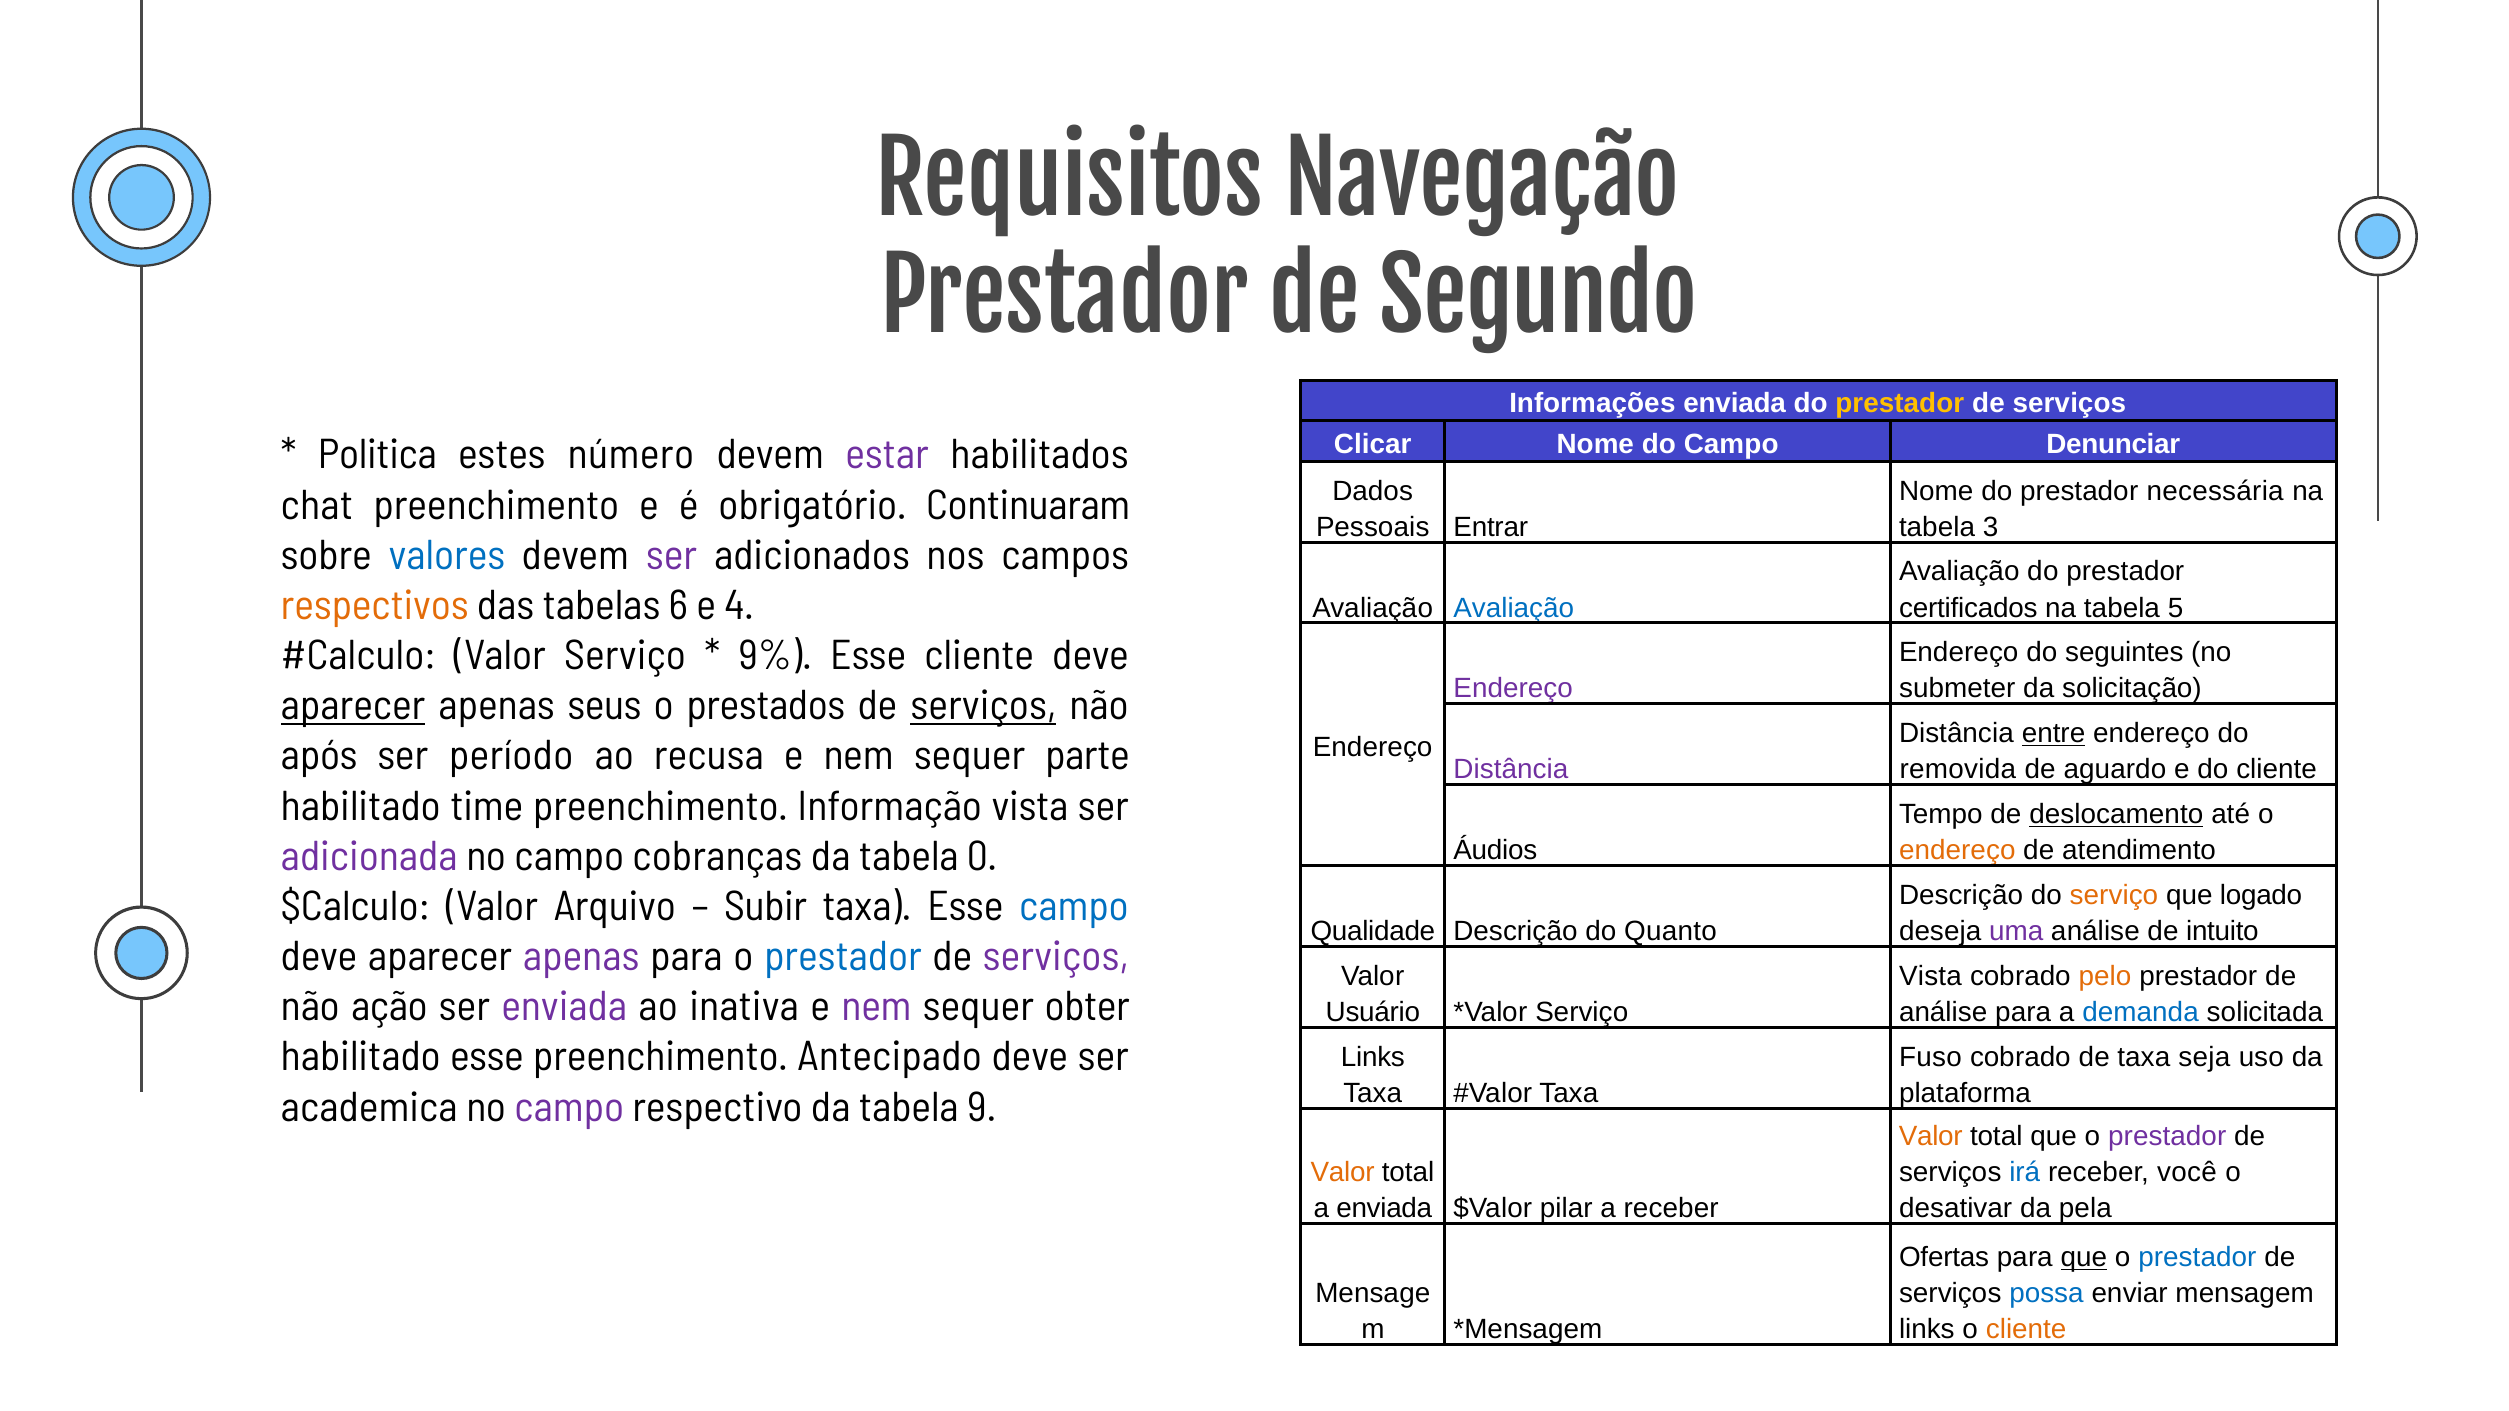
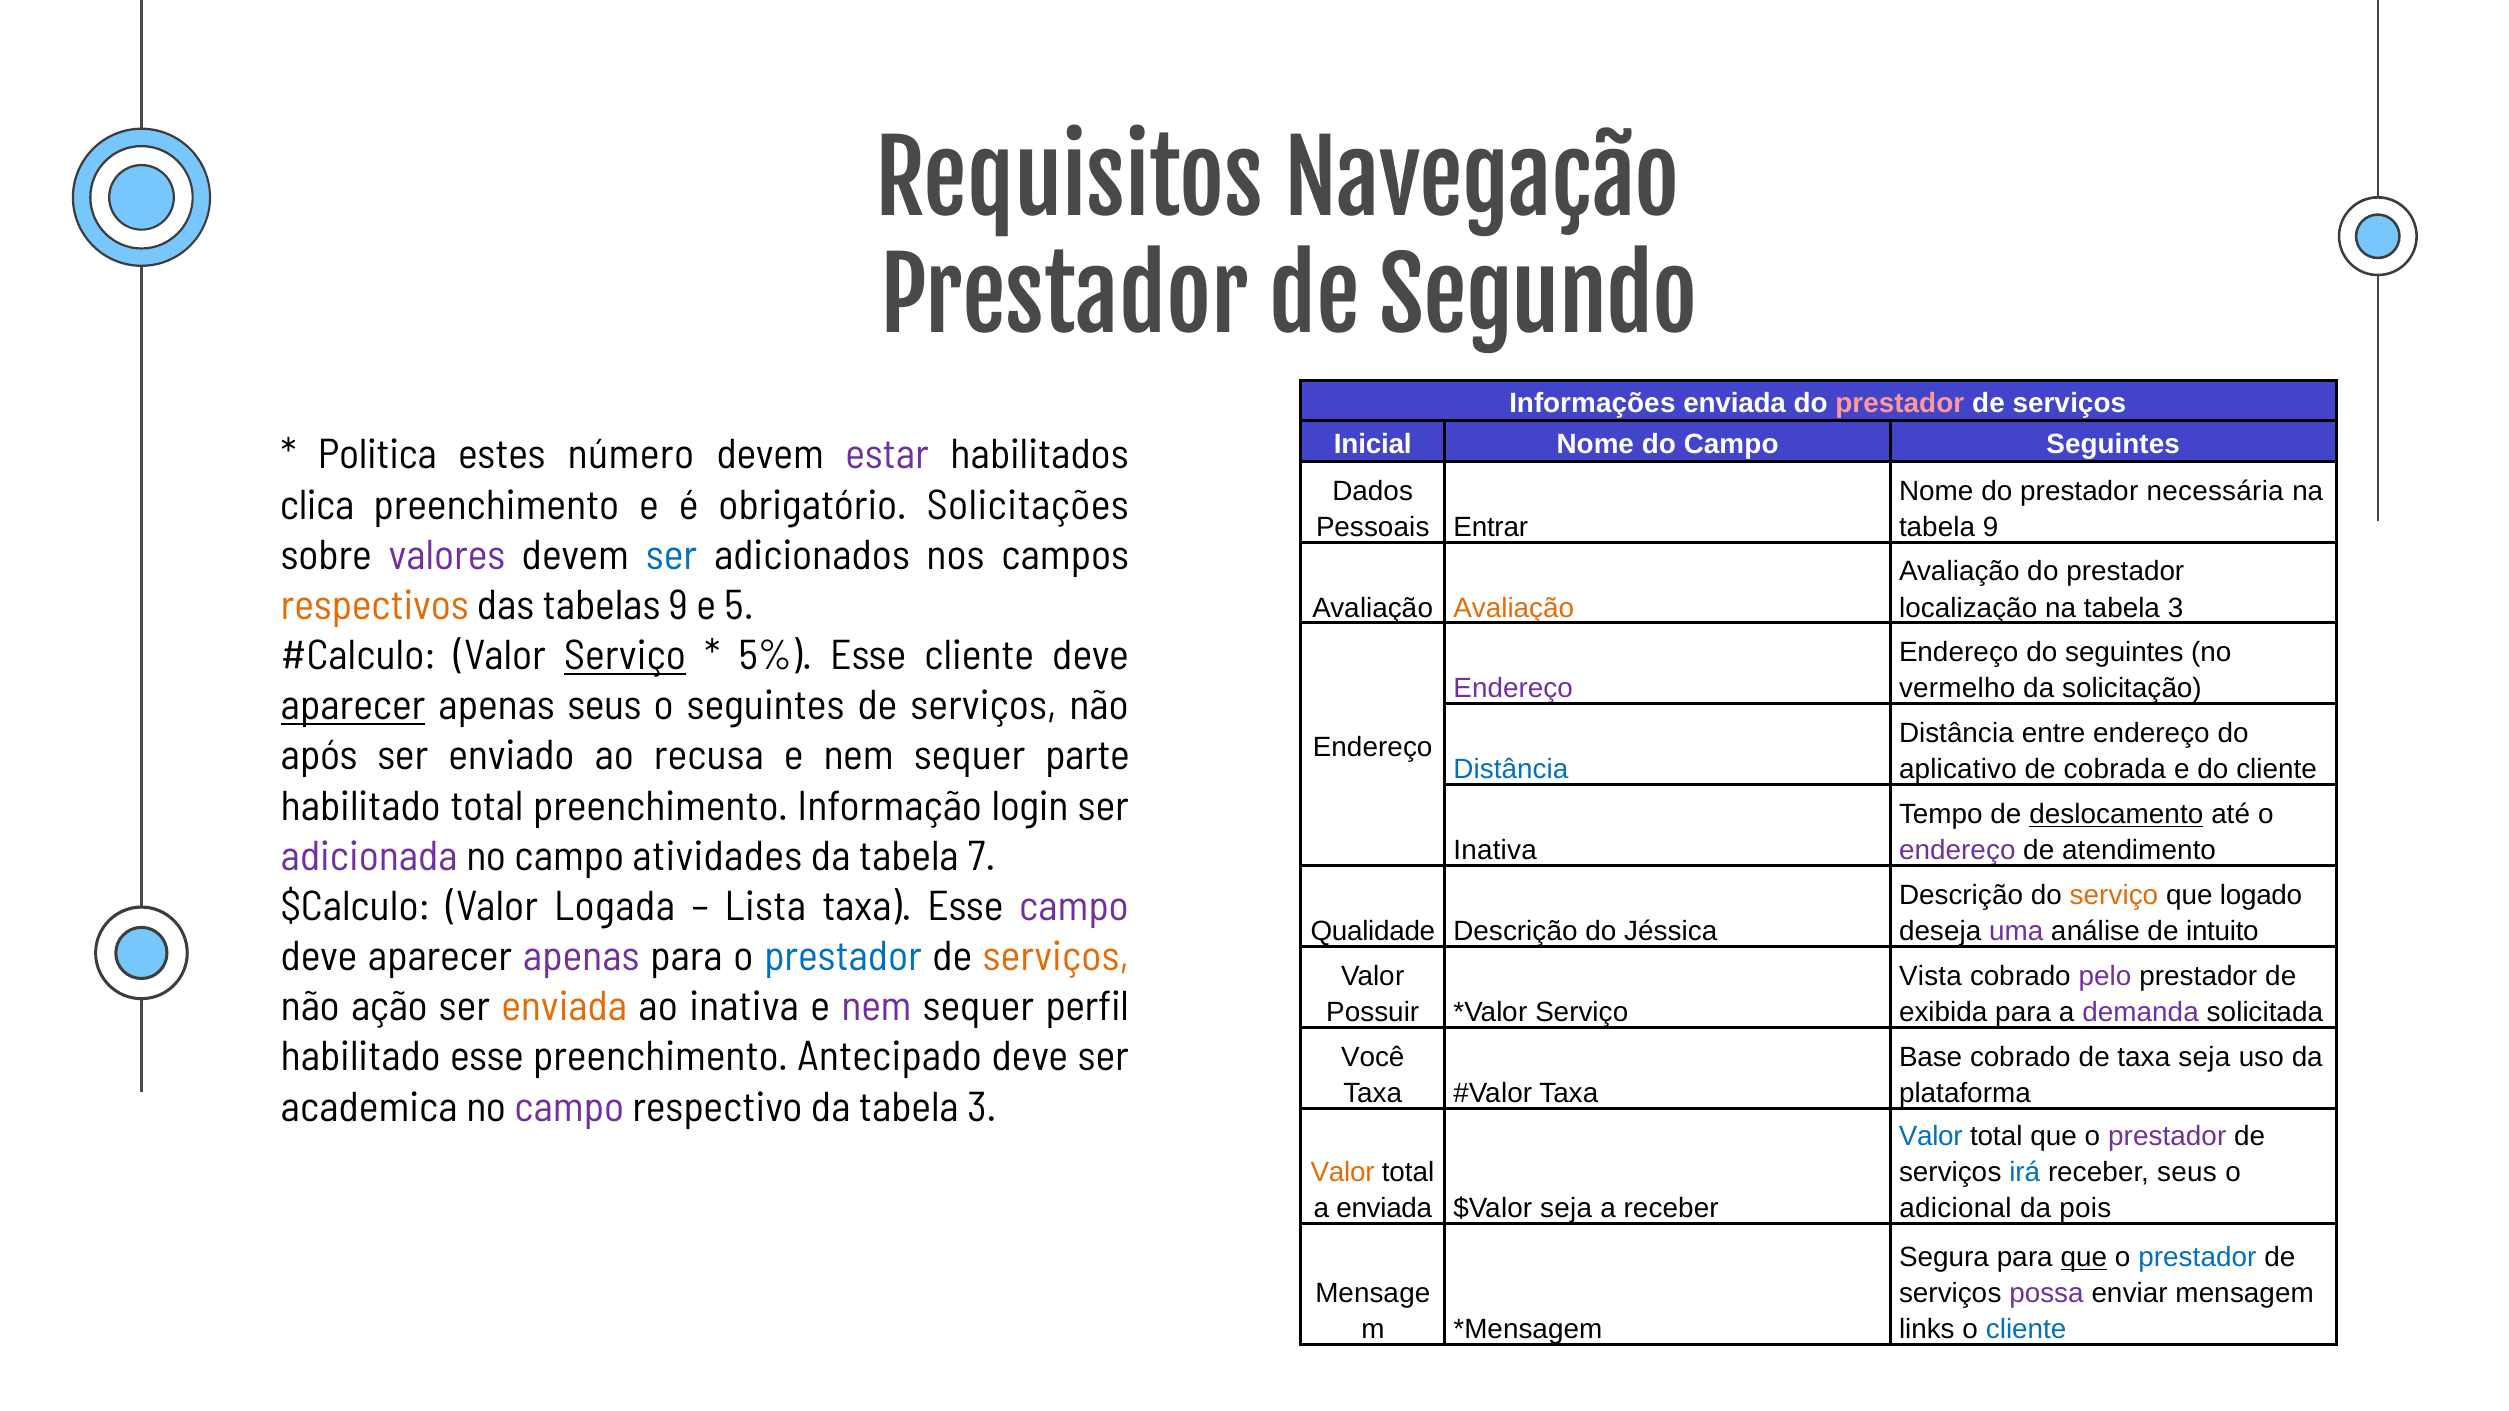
prestador at (1900, 404) colour: yellow -> pink
Clicar: Clicar -> Inicial
Campo Denunciar: Denunciar -> Seguintes
chat: chat -> clica
Continuaram: Continuaram -> Solicitações
tabela 3: 3 -> 9
valores colour: blue -> purple
ser at (672, 556) colour: purple -> blue
tabelas 6: 6 -> 9
4: 4 -> 5
Avaliação at (1514, 608) colour: blue -> orange
certificados: certificados -> localização
na tabela 5: 5 -> 3
Serviço at (625, 656) underline: none -> present
9%: 9% -> 5%
submeter: submeter -> vermelho
o prestados: prestados -> seguintes
serviços at (983, 706) underline: present -> none
entre underline: present -> none
período: período -> enviado
Distância at (1511, 770) colour: purple -> blue
removida: removida -> aplicativo
aguardo: aguardo -> cobrada
habilitado time: time -> total
Informação vista: vista -> login
Áudios at (1495, 851): Áudios -> Inativa
endereço at (1957, 851) colour: orange -> purple
cobranças: cobranças -> atividades
0: 0 -> 7
Arquivo: Arquivo -> Logada
Subir: Subir -> Lista
campo at (1074, 907) colour: blue -> purple
Quanto: Quanto -> Jéssica
serviços at (1056, 957) colour: purple -> orange
pelo colour: orange -> purple
enviada at (564, 1007) colour: purple -> orange
obter: obter -> perfil
Usuário: Usuário -> Possuir
análise at (1943, 1012): análise -> exibida
demanda colour: blue -> purple
Links at (1373, 1057): Links -> Você
Fuso: Fuso -> Base
da tabela 9: 9 -> 3
Valor at (1931, 1136) colour: orange -> blue
receber você: você -> seus
$Valor pilar: pilar -> seja
desativar: desativar -> adicional
pela: pela -> pois
Ofertas: Ofertas -> Segura
possa colour: blue -> purple
cliente at (2026, 1330) colour: orange -> blue
